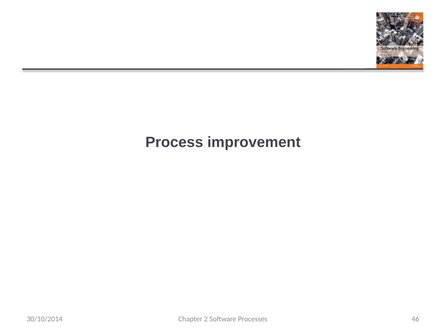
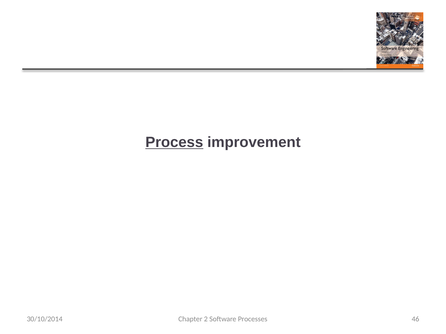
Process underline: none -> present
